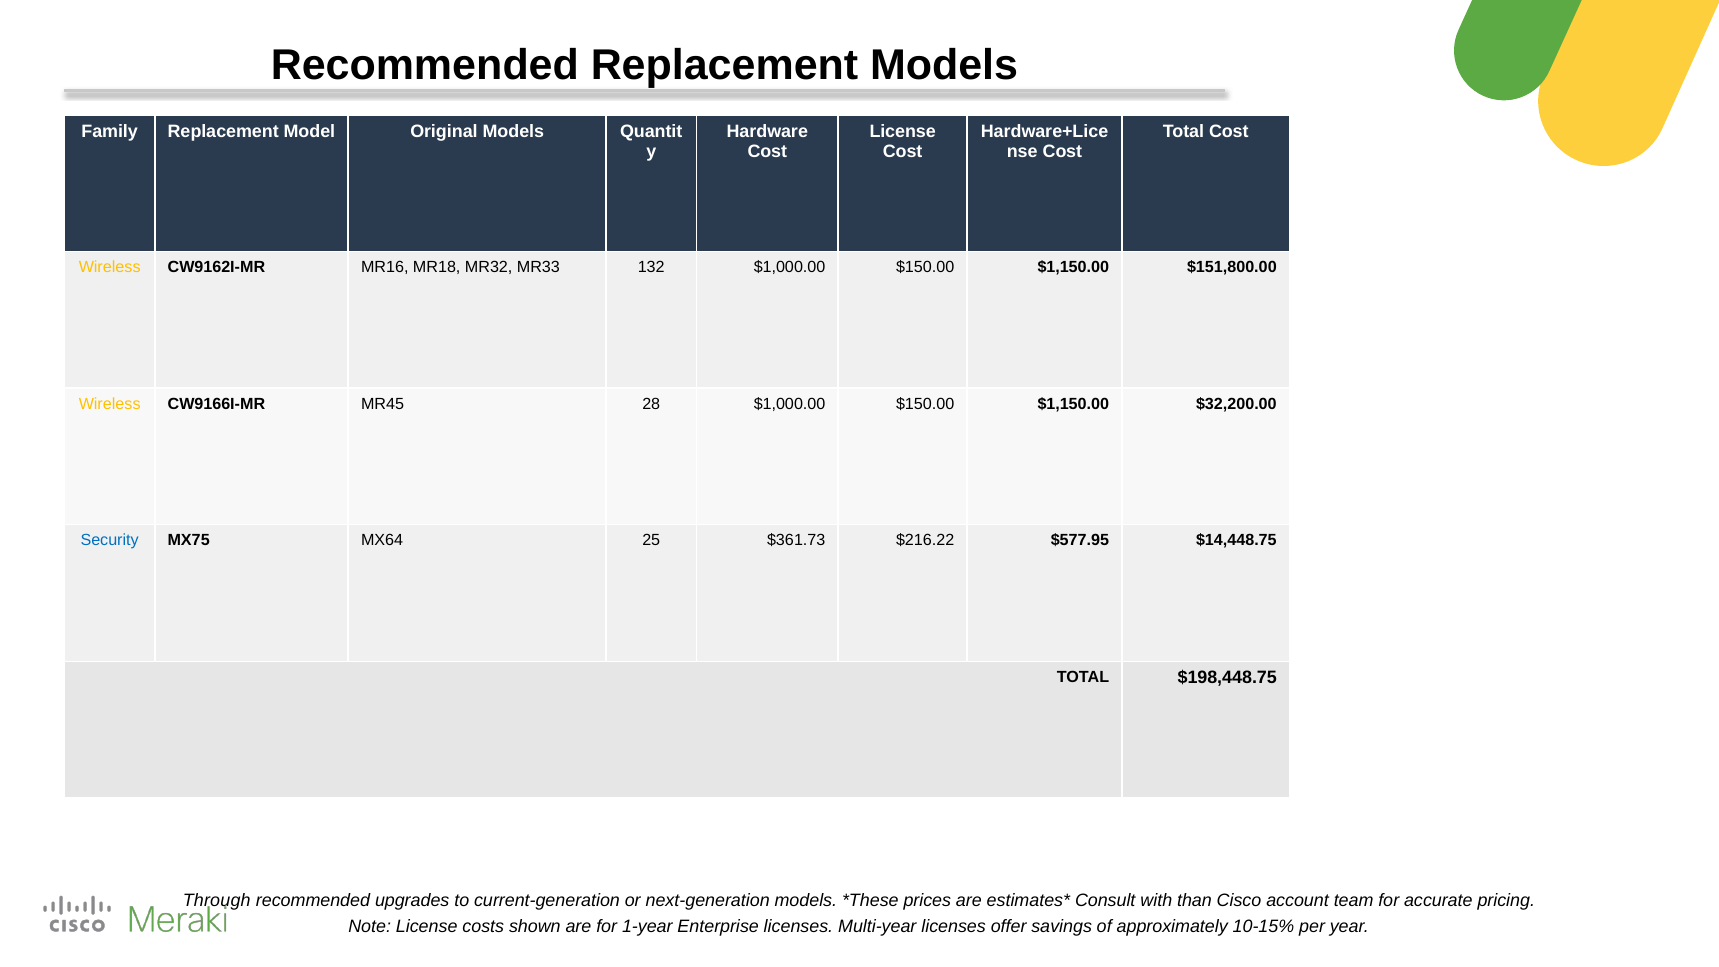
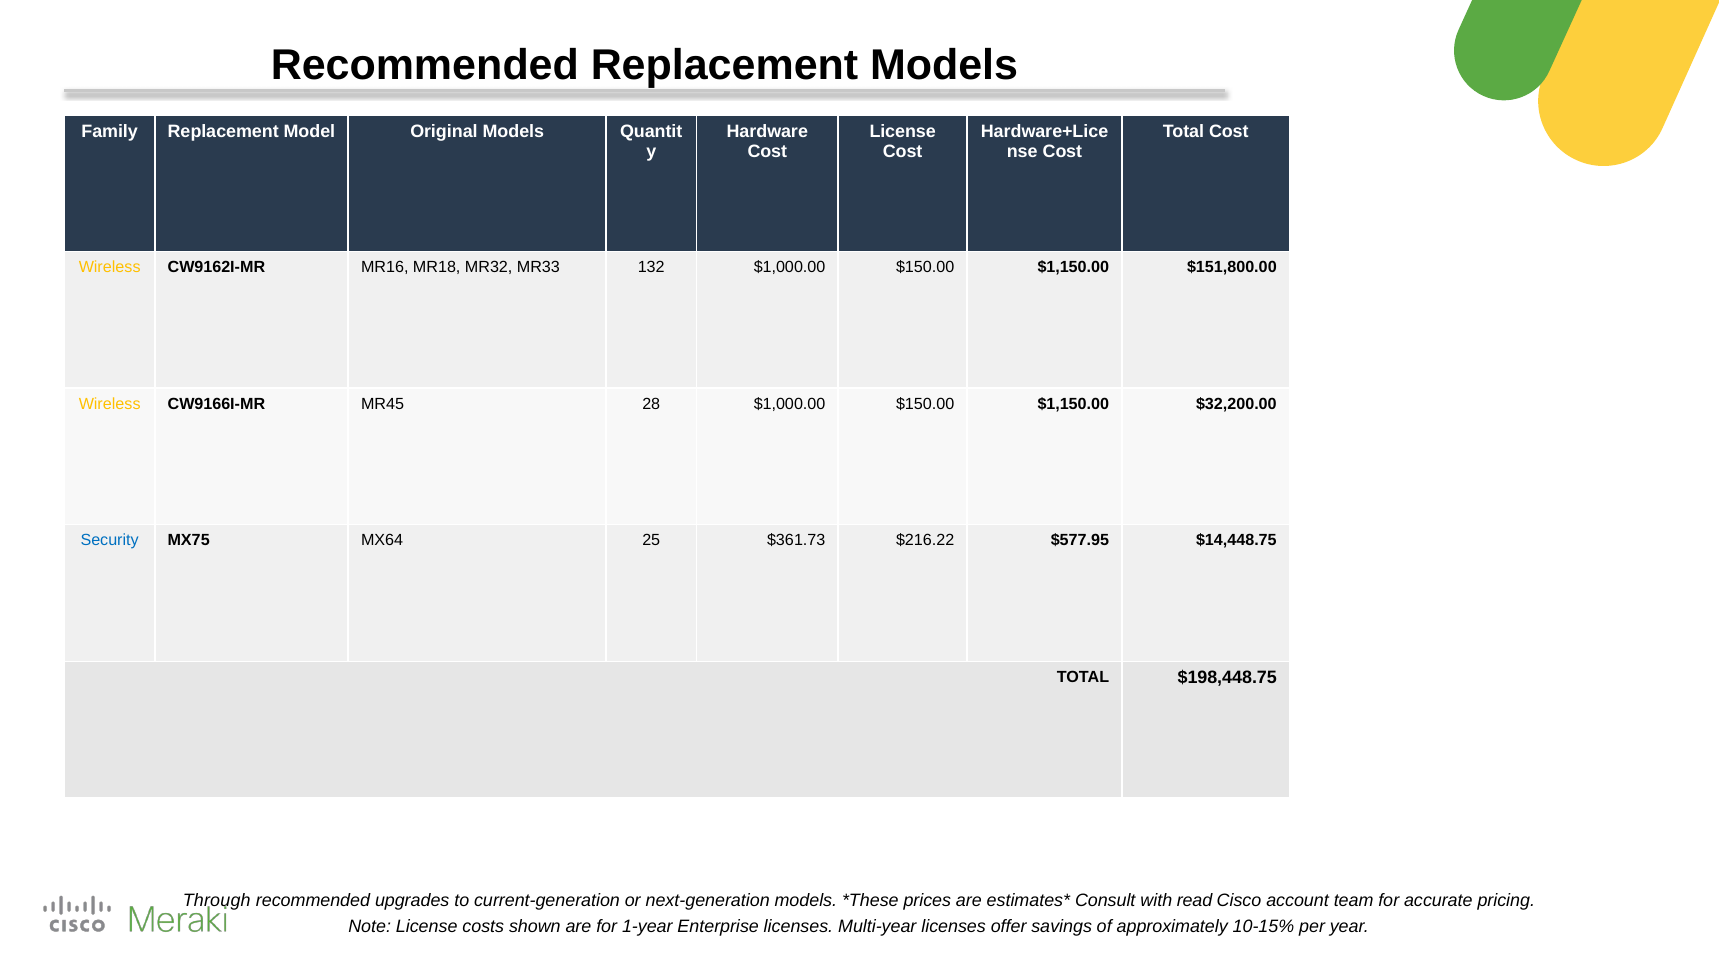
than: than -> read
